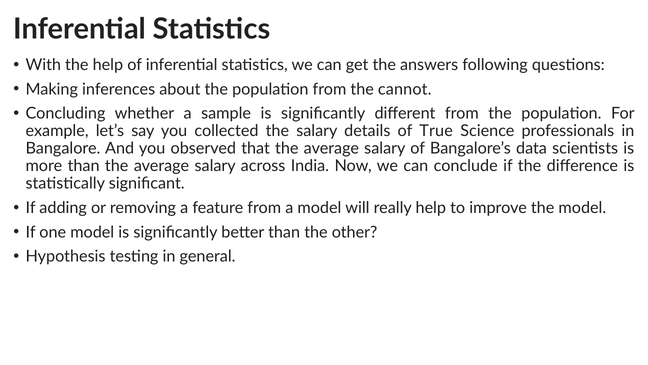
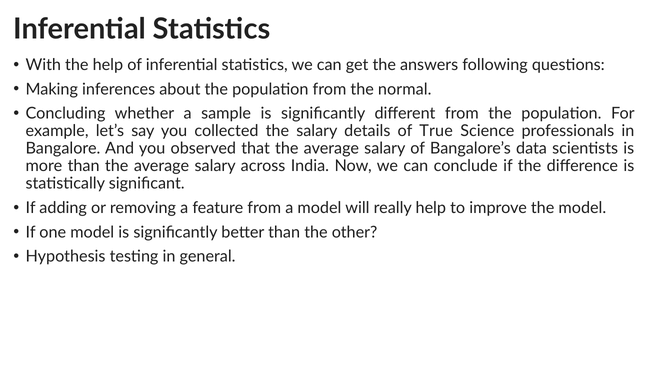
cannot: cannot -> normal
